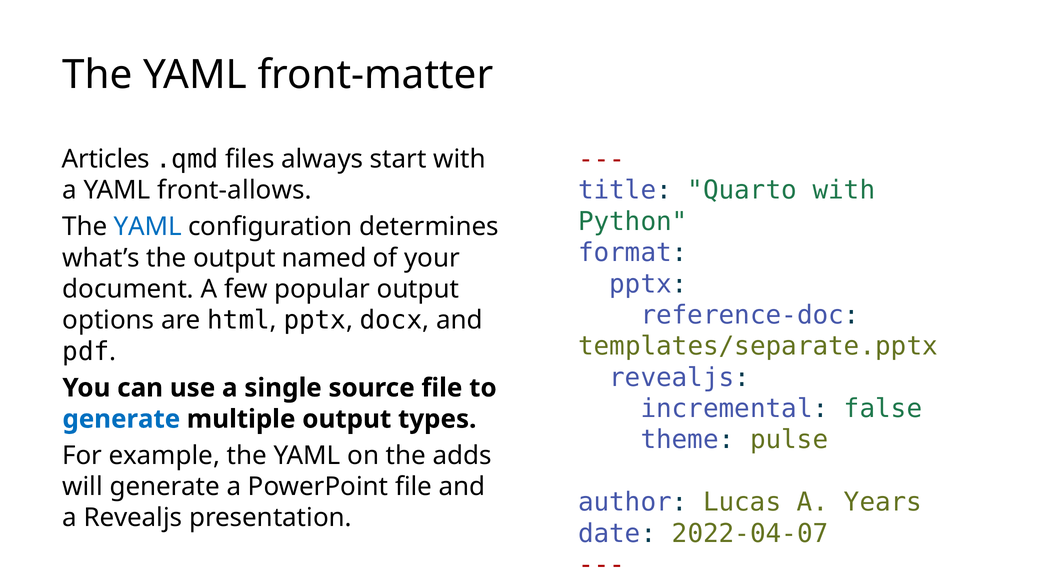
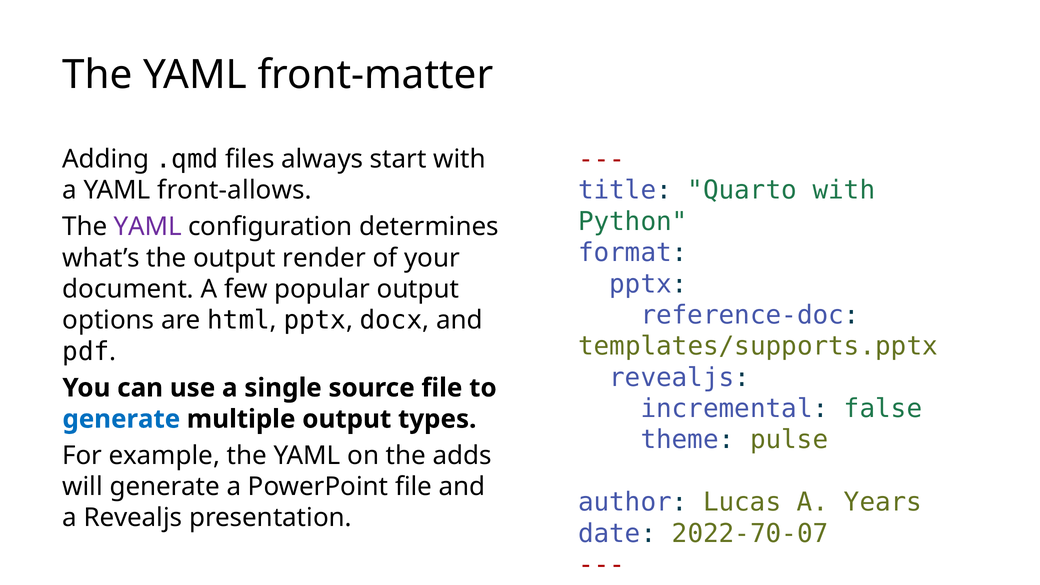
Articles: Articles -> Adding
YAML at (148, 227) colour: blue -> purple
named: named -> render
templates/separate.pptx: templates/separate.pptx -> templates/supports.pptx
2022-04-07: 2022-04-07 -> 2022-70-07
